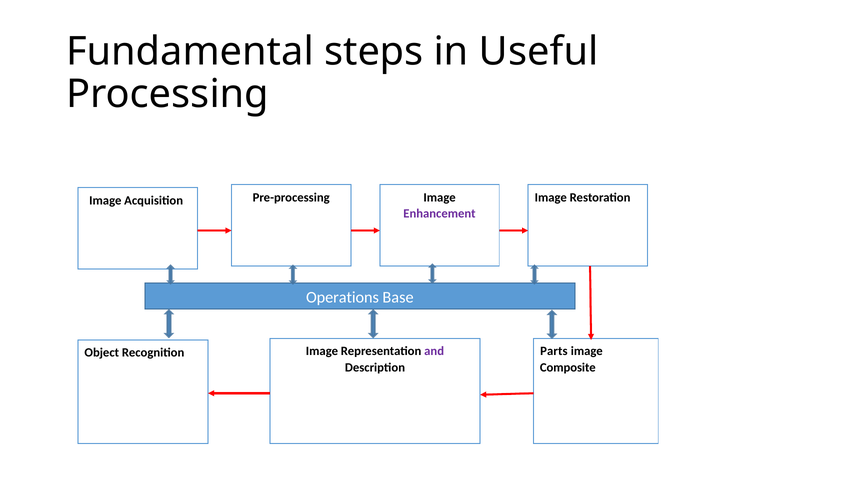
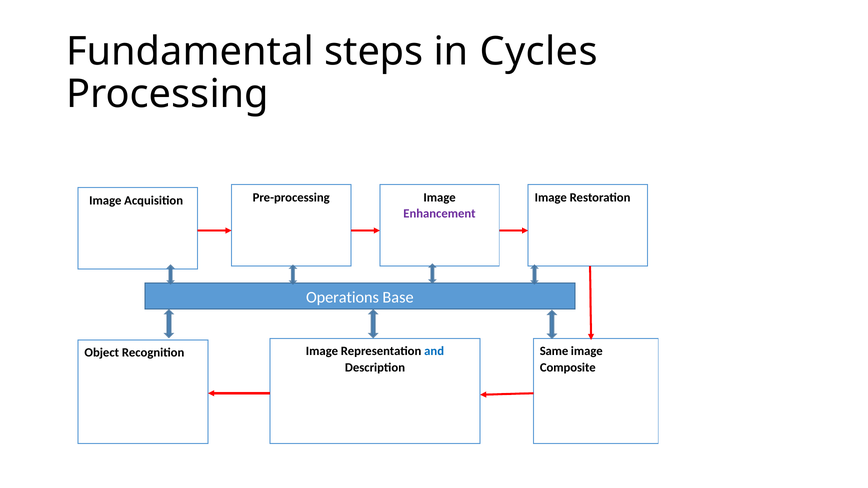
Useful: Useful -> Cycles
and colour: purple -> blue
Parts: Parts -> Same
